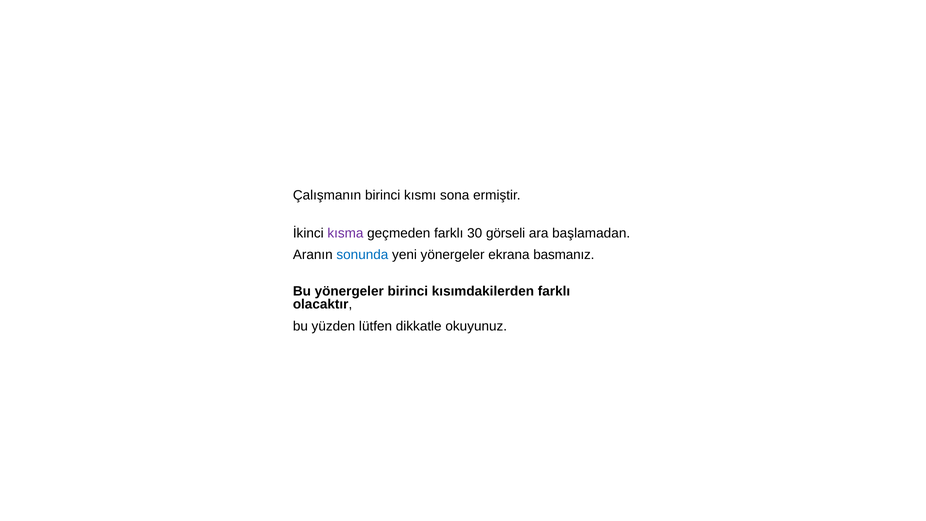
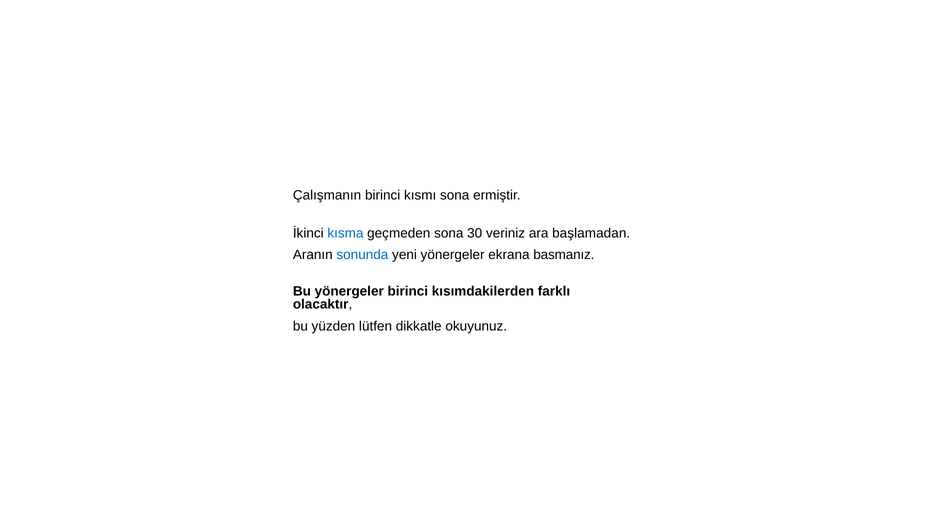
kısma colour: purple -> blue
geçmeden farklı: farklı -> sona
görseli: görseli -> veriniz
